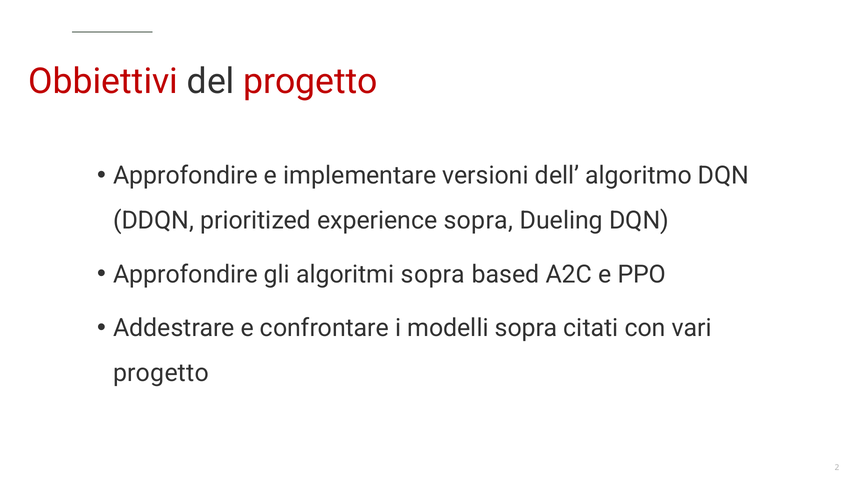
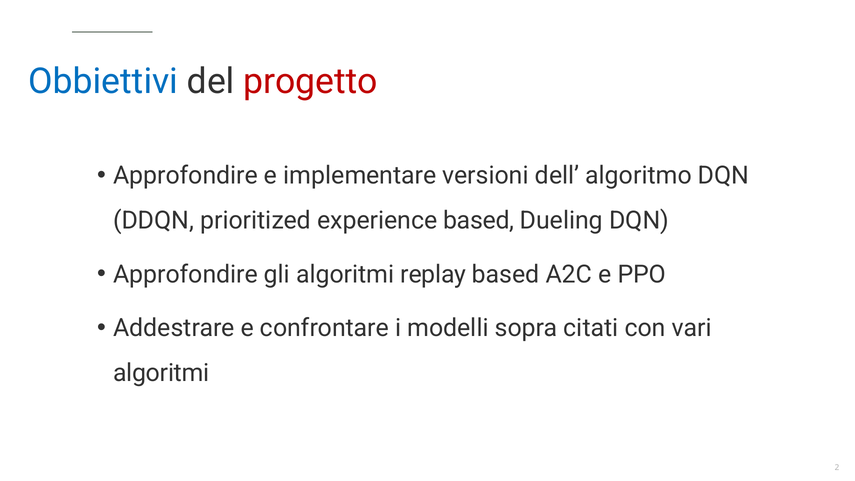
Obbiettivi colour: red -> blue
experience sopra: sopra -> based
algoritmi sopra: sopra -> replay
progetto at (161, 373): progetto -> algoritmi
